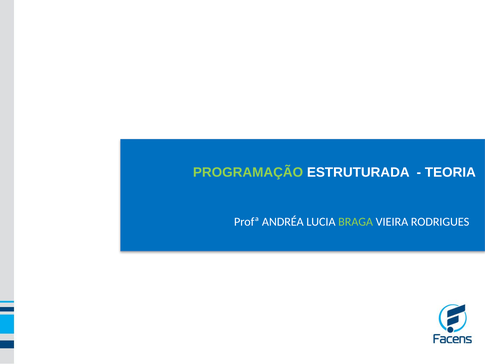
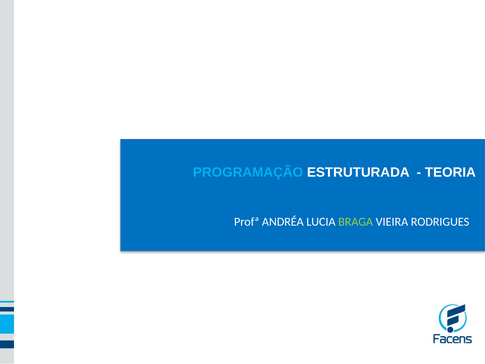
PROGRAMAÇÃO colour: light green -> light blue
